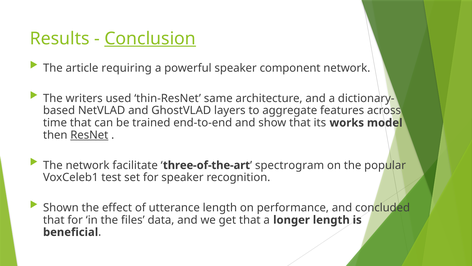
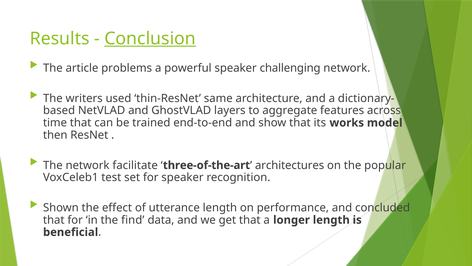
requiring: requiring -> problems
component: component -> challenging
ResNet underline: present -> none
spectrogram: spectrogram -> architectures
files: files -> find
